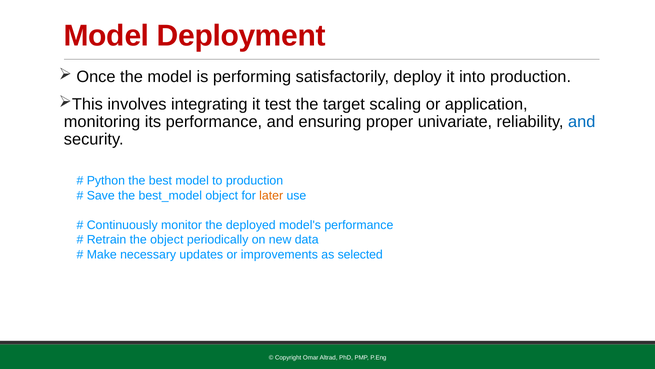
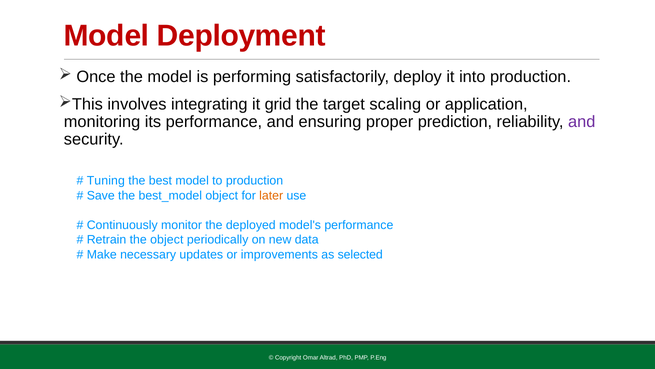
test: test -> grid
univariate: univariate -> prediction
and at (582, 122) colour: blue -> purple
Python: Python -> Tuning
